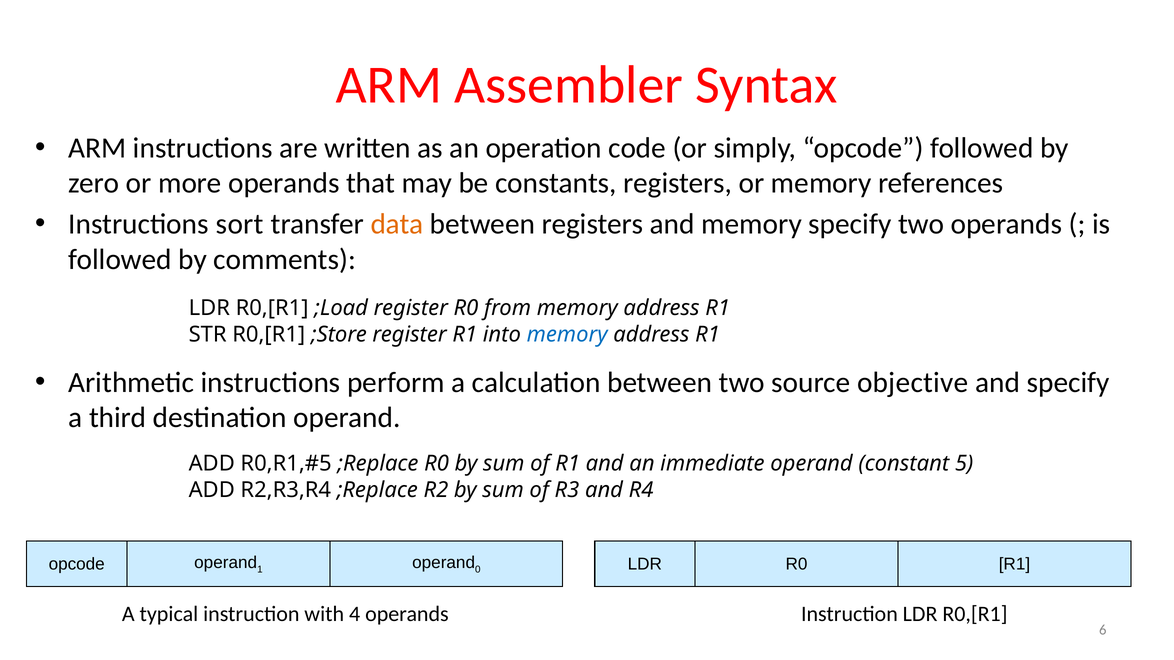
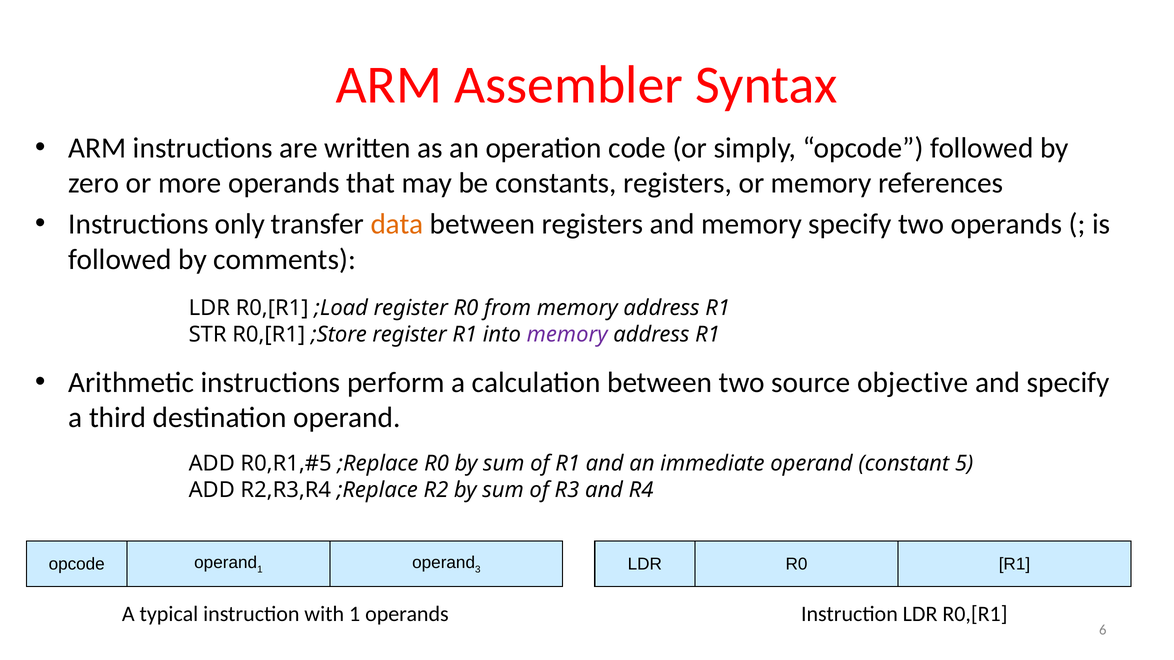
sort: sort -> only
memory at (567, 334) colour: blue -> purple
0: 0 -> 3
with 4: 4 -> 1
